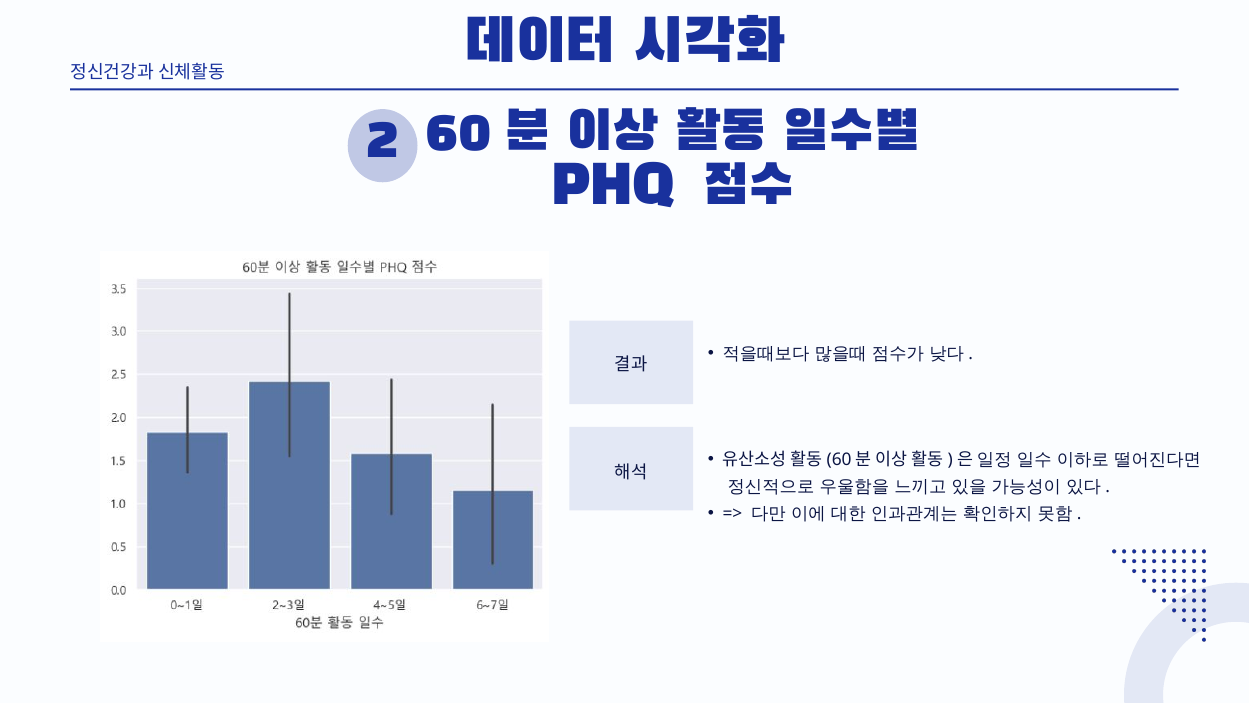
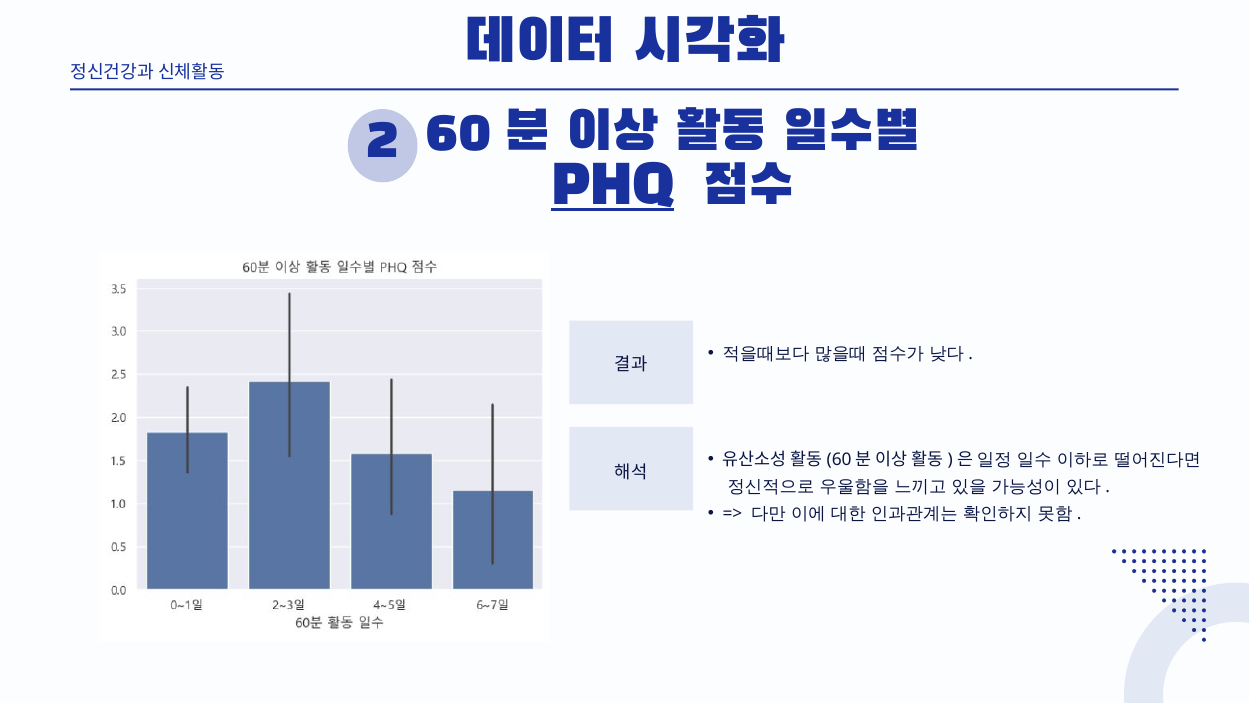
PHQ underline: none -> present
